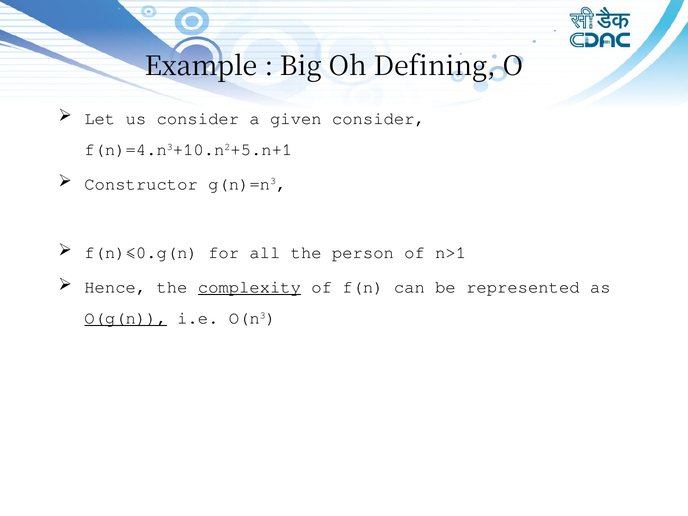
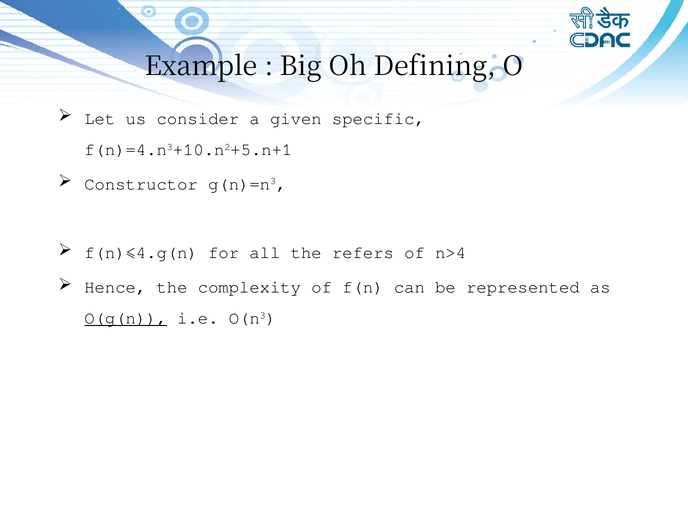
given consider: consider -> specific
f(n)⩽0.g(n: f(n)⩽0.g(n -> f(n)⩽4.g(n
person: person -> refers
n>1: n>1 -> n>4
complexity underline: present -> none
